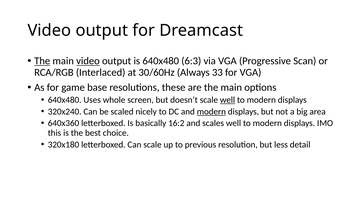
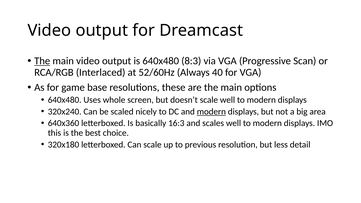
video at (88, 61) underline: present -> none
6:3: 6:3 -> 8:3
30/60Hz: 30/60Hz -> 52/60Hz
33: 33 -> 40
well at (228, 100) underline: present -> none
16:2: 16:2 -> 16:3
